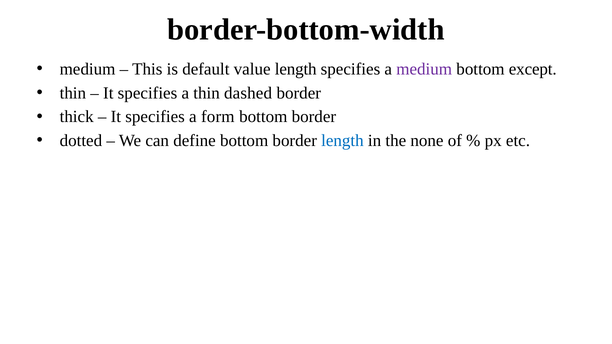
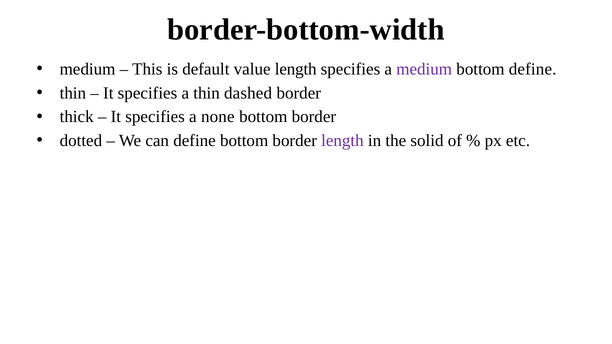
bottom except: except -> define
form: form -> none
length at (342, 141) colour: blue -> purple
none: none -> solid
